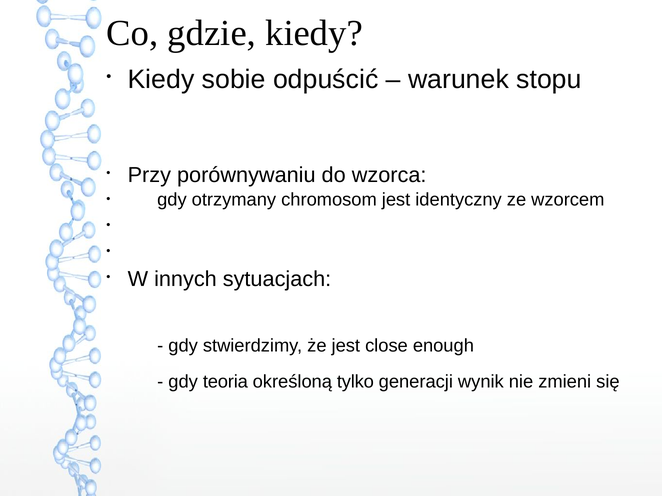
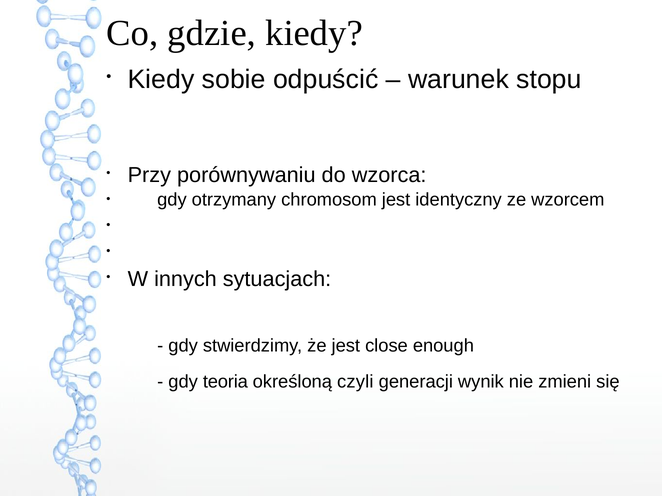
tylko: tylko -> czyli
